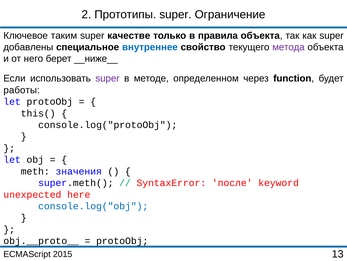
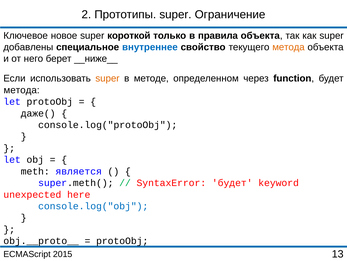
таким: таким -> новое
качестве: качестве -> короткой
метода at (288, 47) colour: purple -> orange
super at (107, 78) colour: purple -> orange
работы at (22, 90): работы -> метода
this(: this( -> даже(
значения: значения -> является
SyntaxError после: после -> будет
